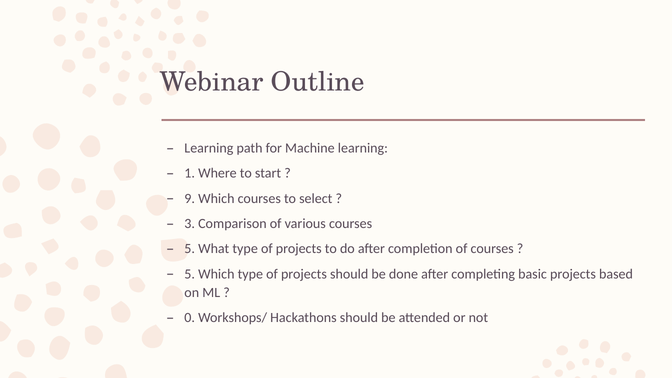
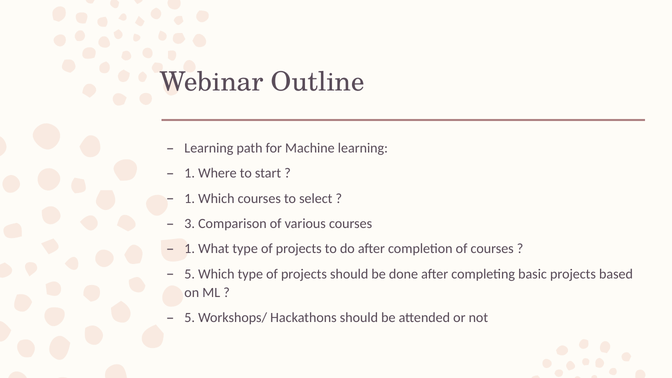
9 at (190, 198): 9 -> 1
5 at (190, 249): 5 -> 1
0 at (190, 318): 0 -> 5
